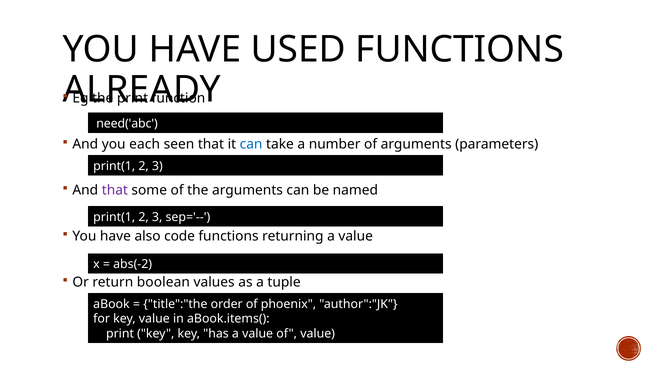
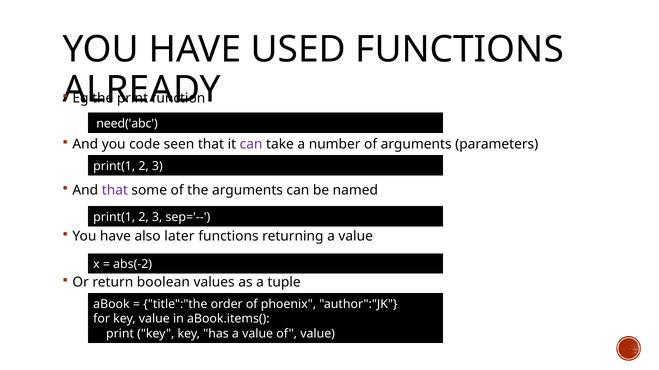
each: each -> code
can at (251, 145) colour: blue -> purple
code: code -> later
